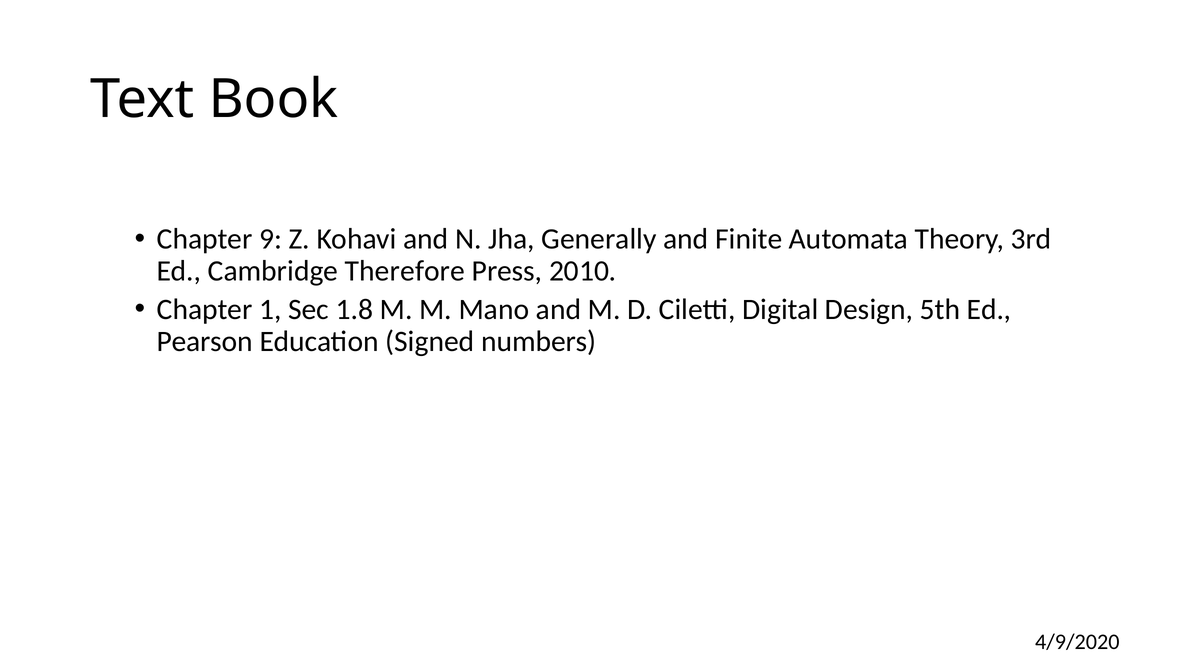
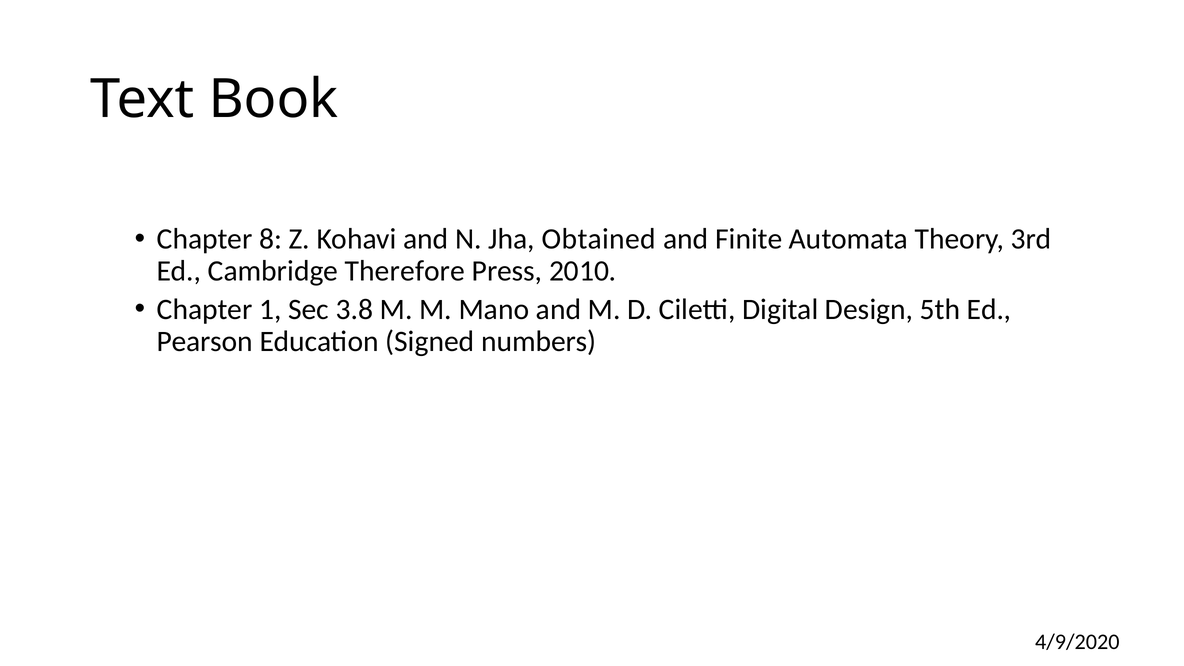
9: 9 -> 8
Generally: Generally -> Obtained
1.8: 1.8 -> 3.8
